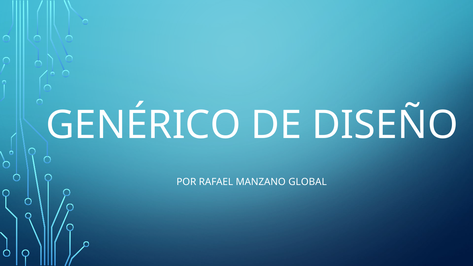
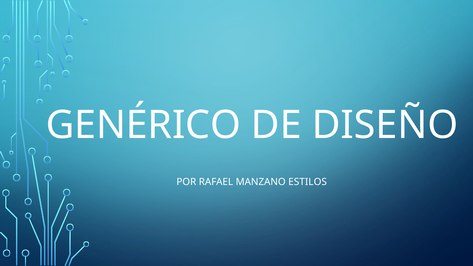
GLOBAL: GLOBAL -> ESTILOS
